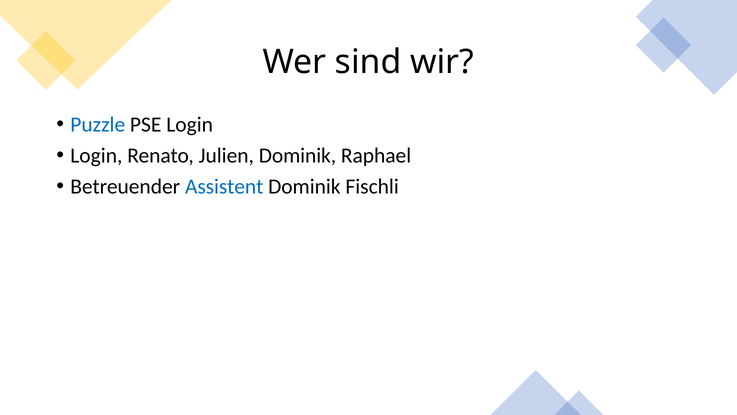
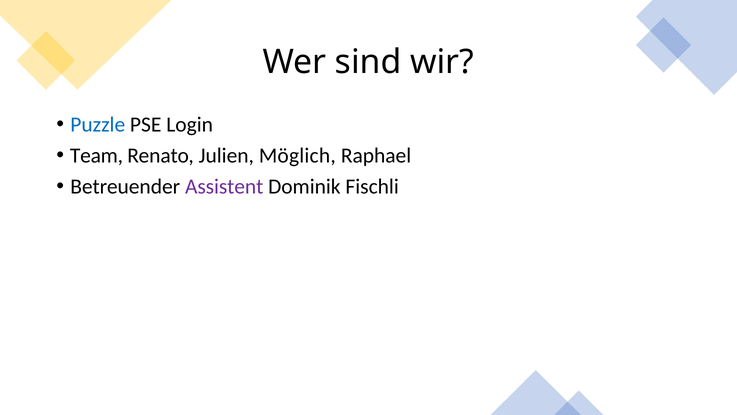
Login at (96, 156): Login -> Team
Julien Dominik: Dominik -> Möglich
Assistent colour: blue -> purple
